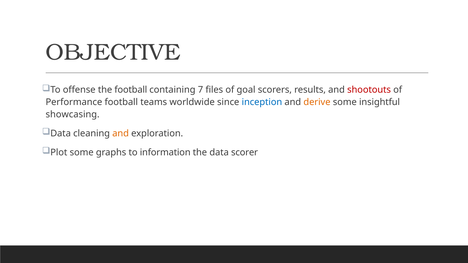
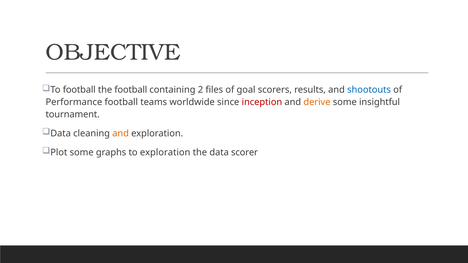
To offense: offense -> football
7: 7 -> 2
shootouts colour: red -> blue
inception colour: blue -> red
showcasing: showcasing -> tournament
to information: information -> exploration
